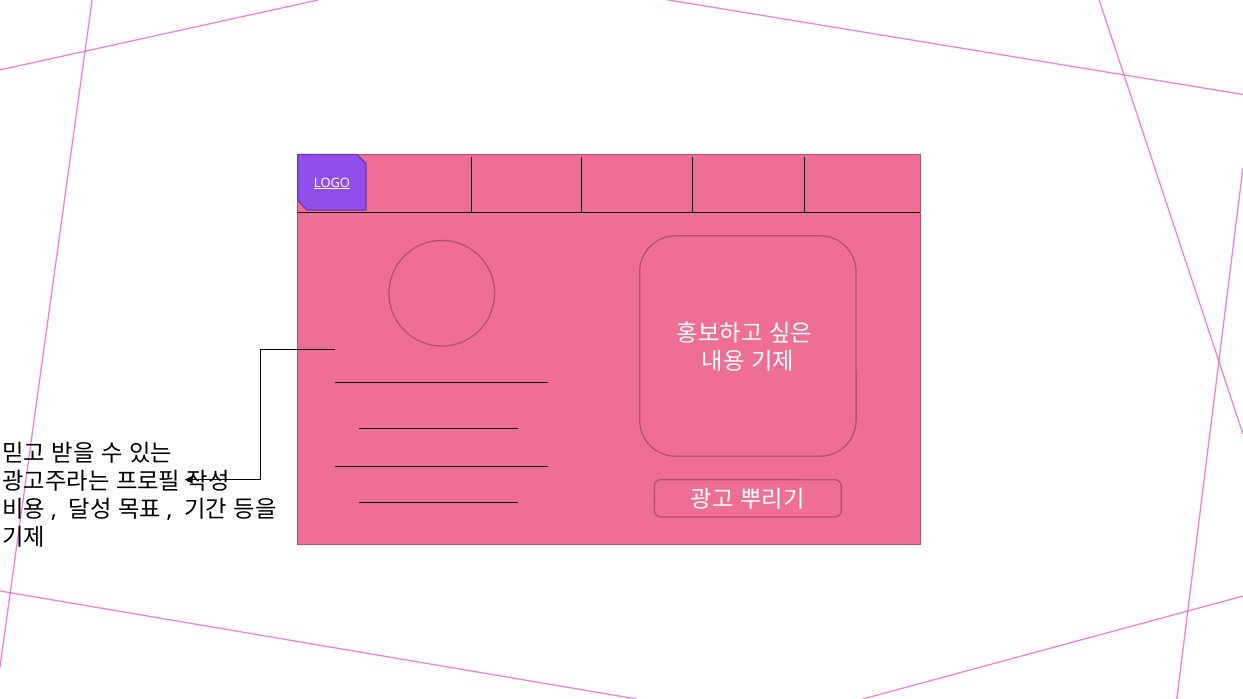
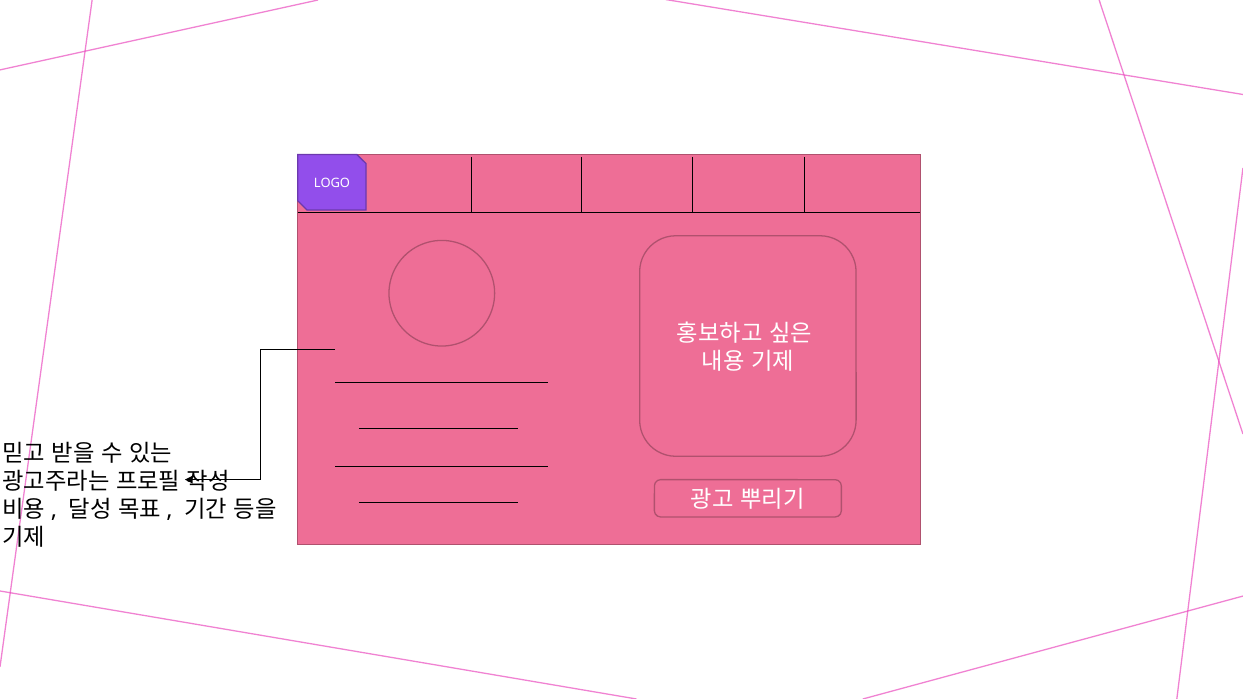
LOGO underline: present -> none
